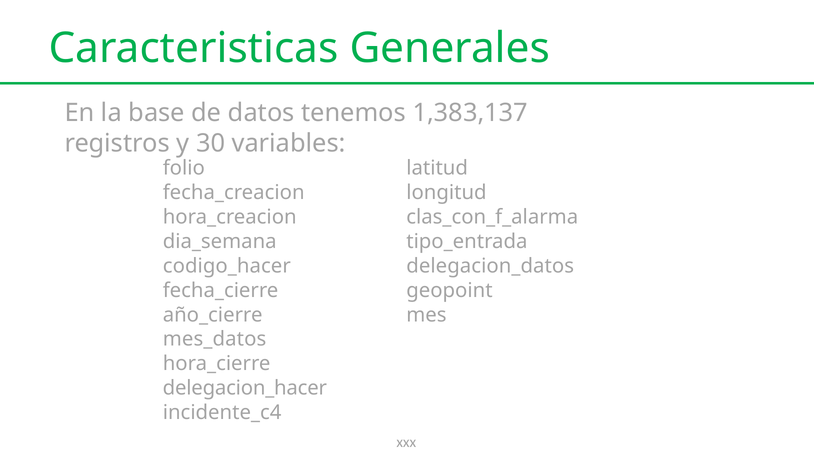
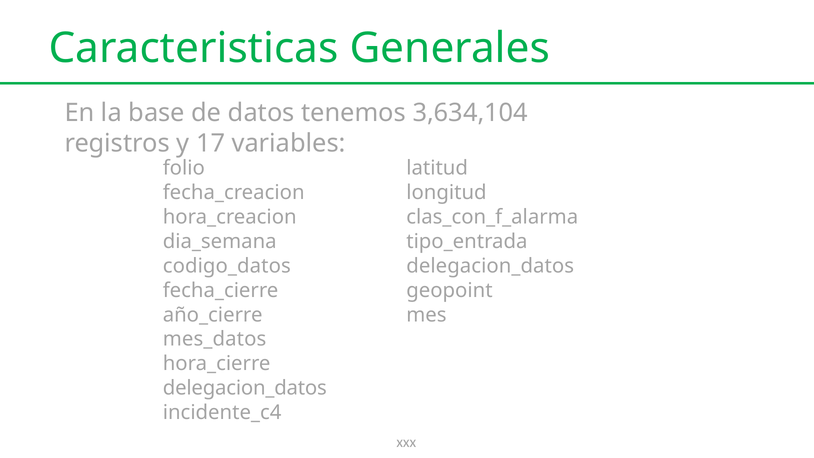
1,383,137: 1,383,137 -> 3,634,104
30: 30 -> 17
codigo_hacer: codigo_hacer -> codigo_datos
delegacion_hacer at (245, 388): delegacion_hacer -> delegacion_datos
